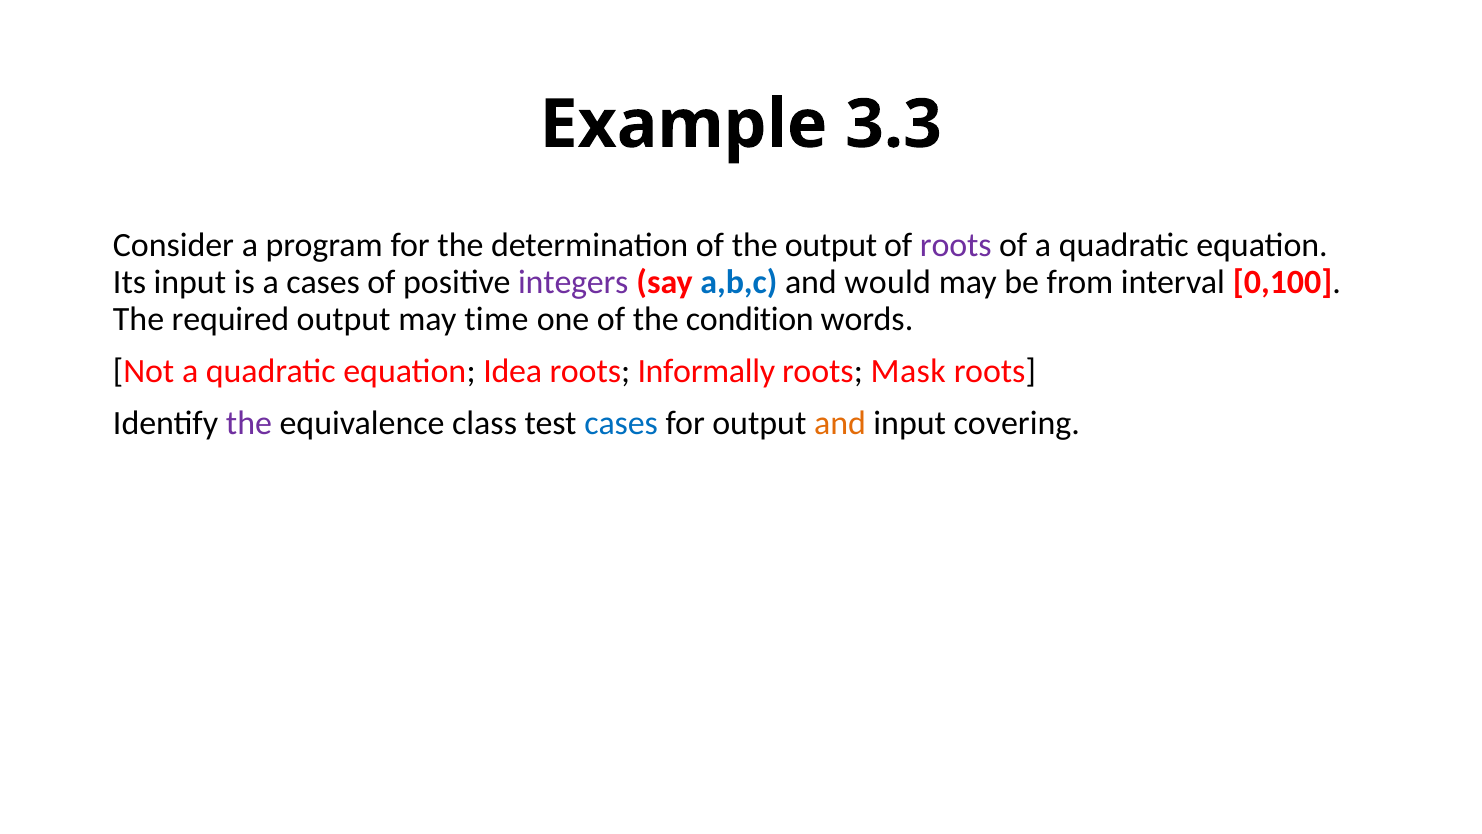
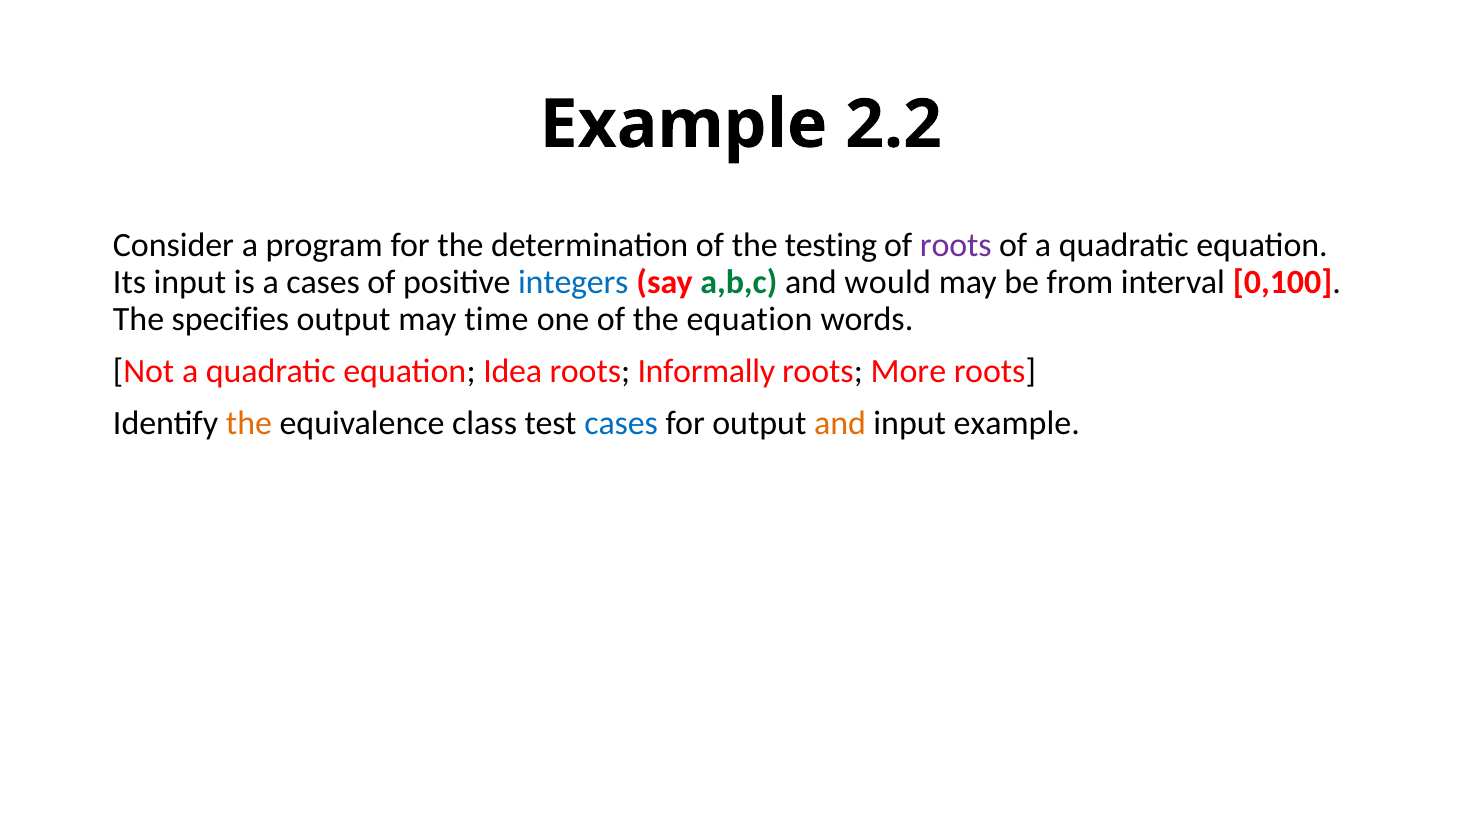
3.3: 3.3 -> 2.2
the output: output -> testing
integers colour: purple -> blue
a,b,c colour: blue -> green
required: required -> specifies
the condition: condition -> equation
Mask: Mask -> More
the at (249, 423) colour: purple -> orange
input covering: covering -> example
